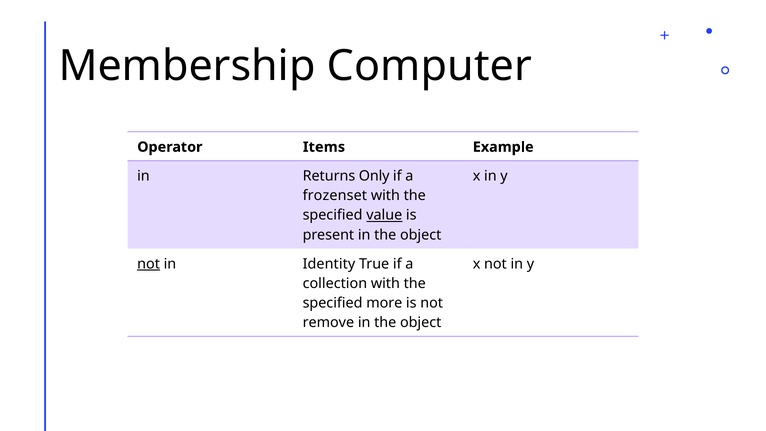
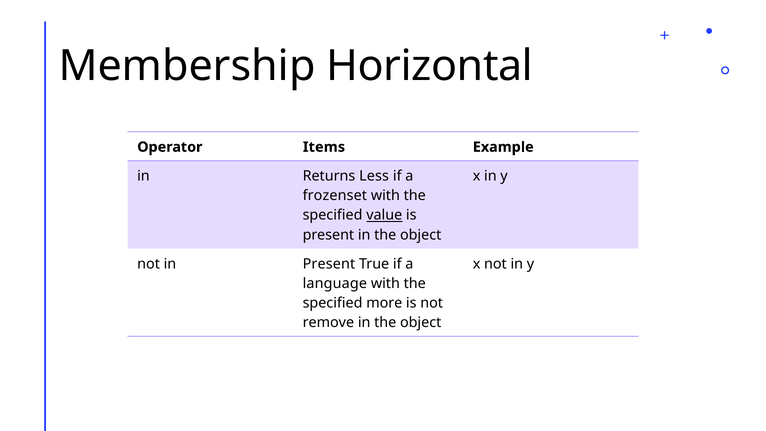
Computer: Computer -> Horizontal
Only: Only -> Less
not at (149, 264) underline: present -> none
in Identity: Identity -> Present
collection: collection -> language
